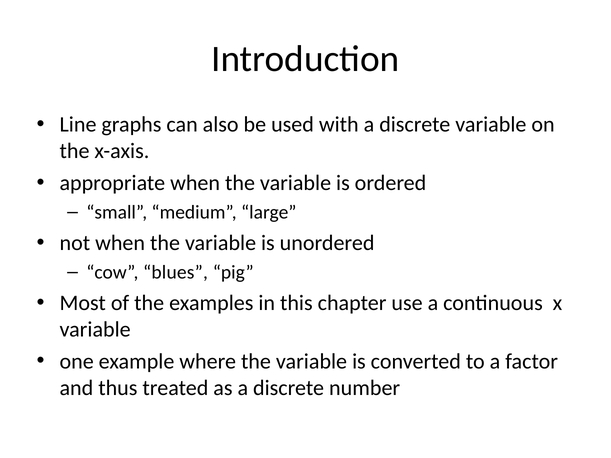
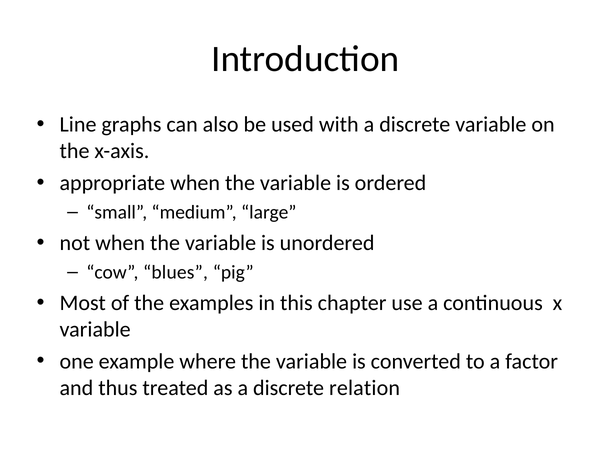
number: number -> relation
